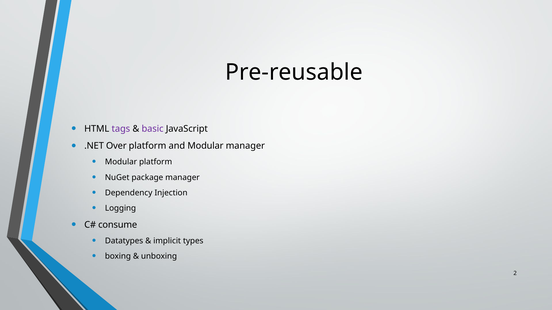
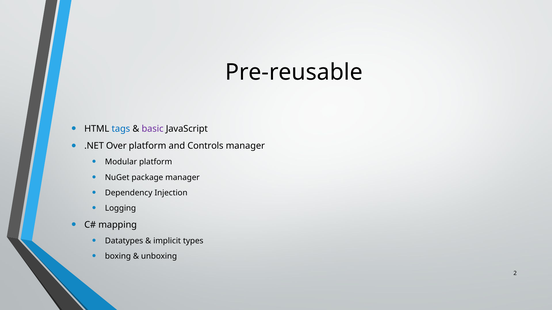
tags colour: purple -> blue
and Modular: Modular -> Controls
consume: consume -> mapping
